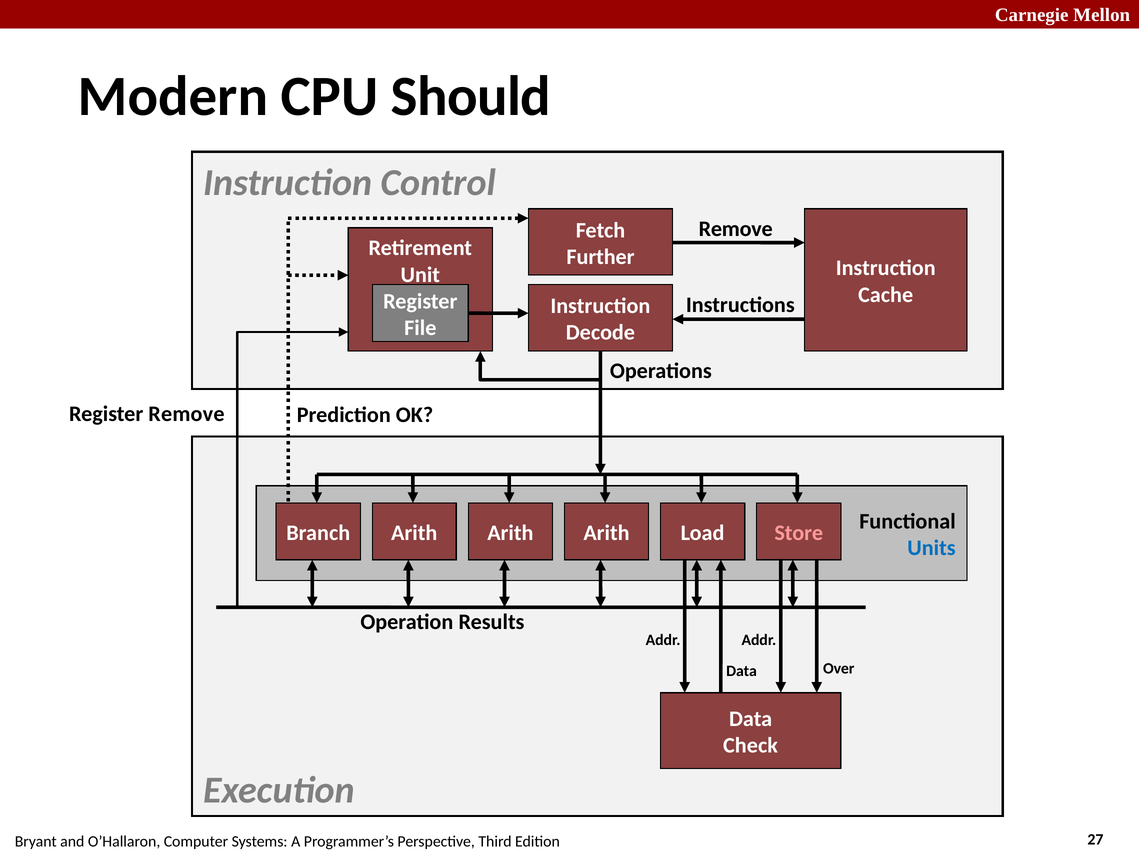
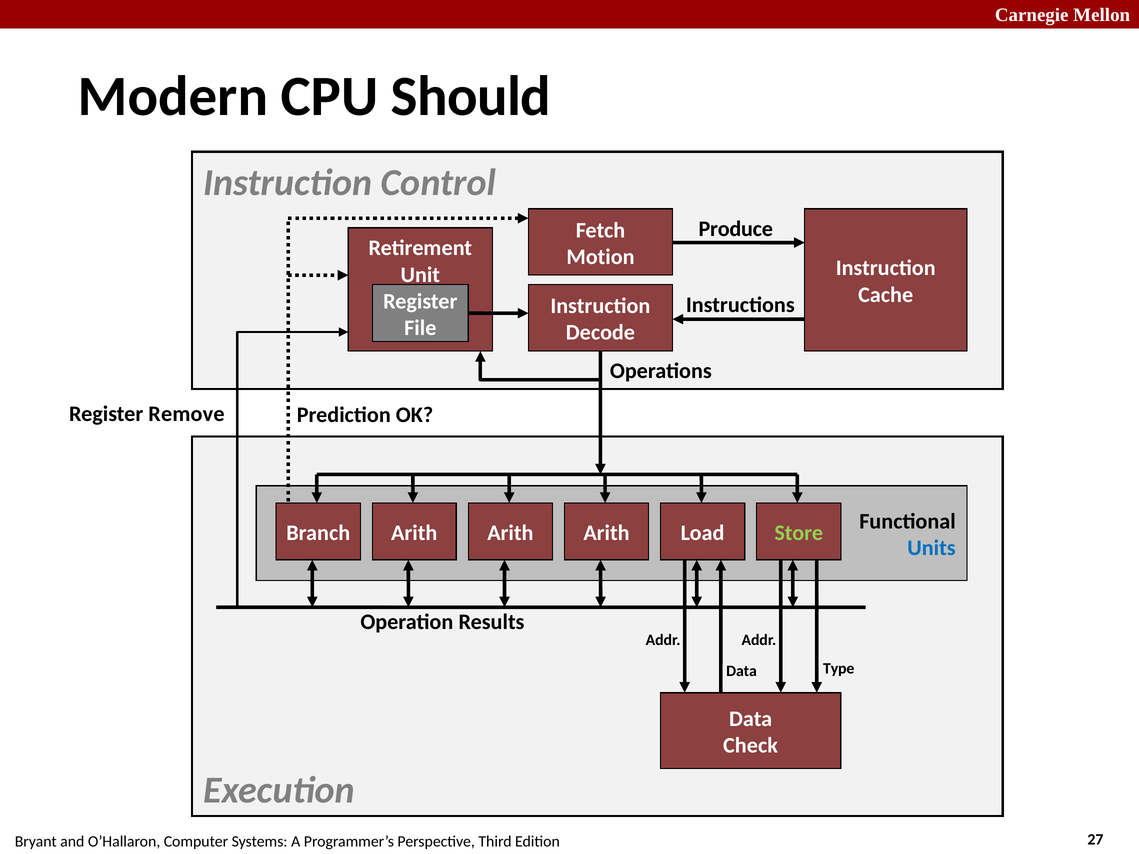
Remove at (736, 229): Remove -> Produce
Further: Further -> Motion
Store colour: pink -> light green
Over: Over -> Type
